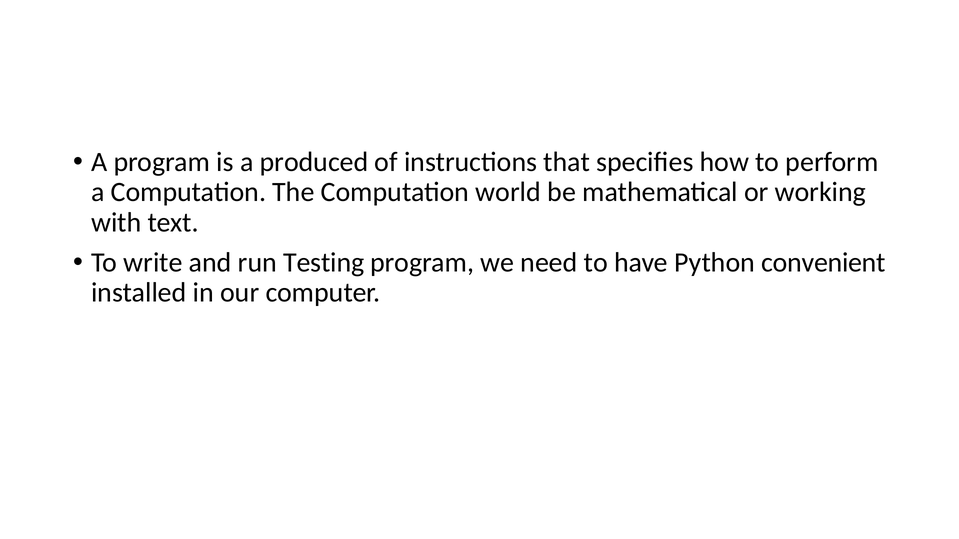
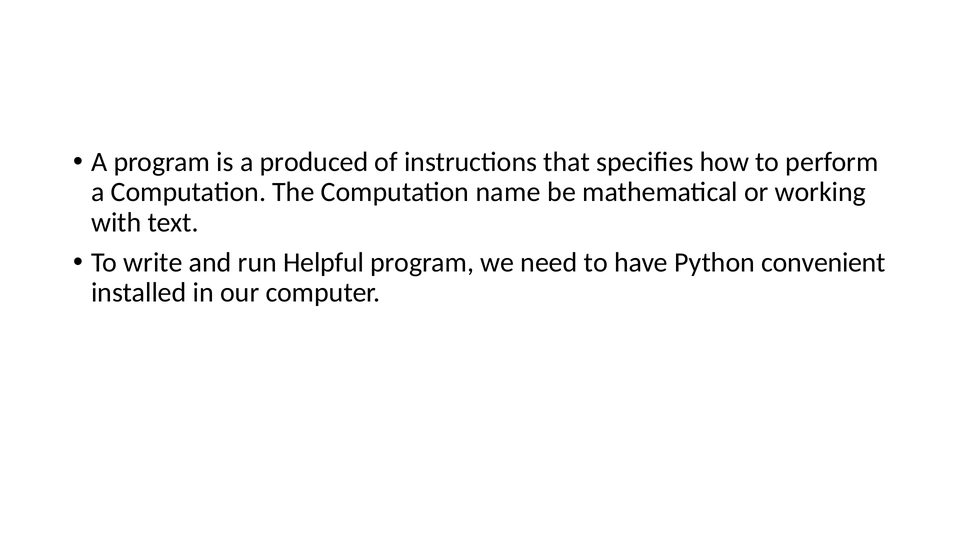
world: world -> name
Testing: Testing -> Helpful
